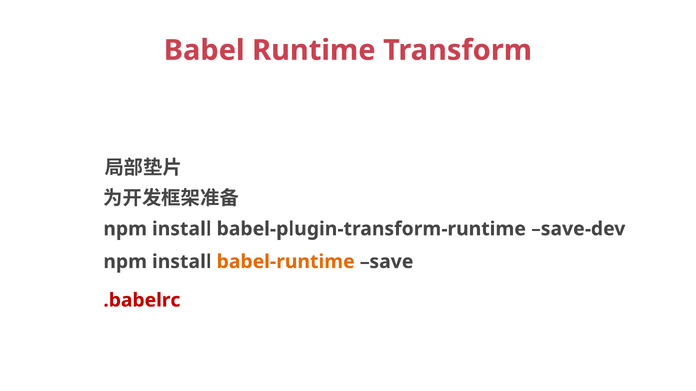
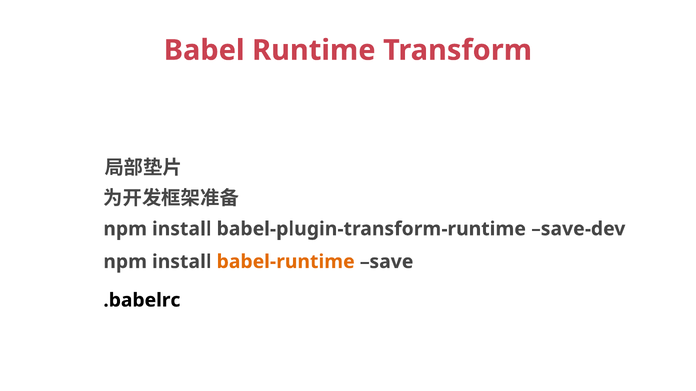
.babelrc colour: red -> black
